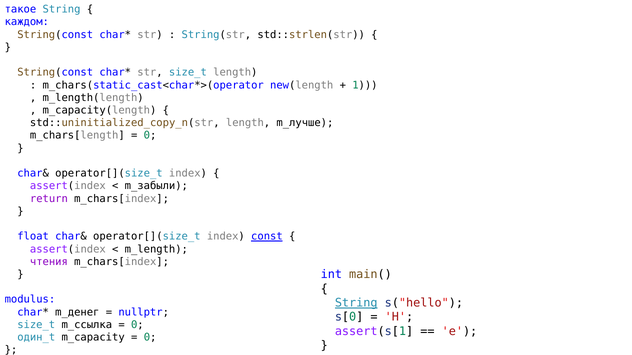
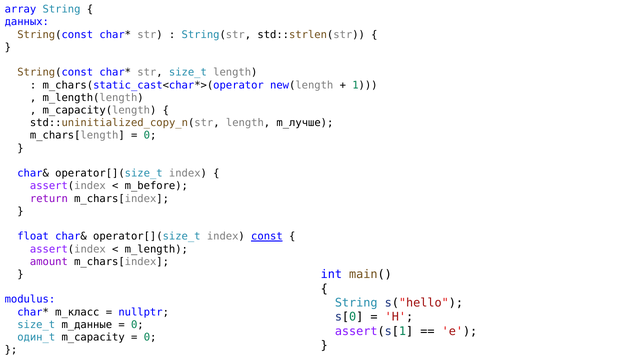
такое: такое -> array
каждом: каждом -> данных
m_забыли: m_забыли -> m_before
чтения: чтения -> amount
String at (356, 303) underline: present -> none
m_денег: m_денег -> m_класс
m_ссылка: m_ссылка -> m_данные
